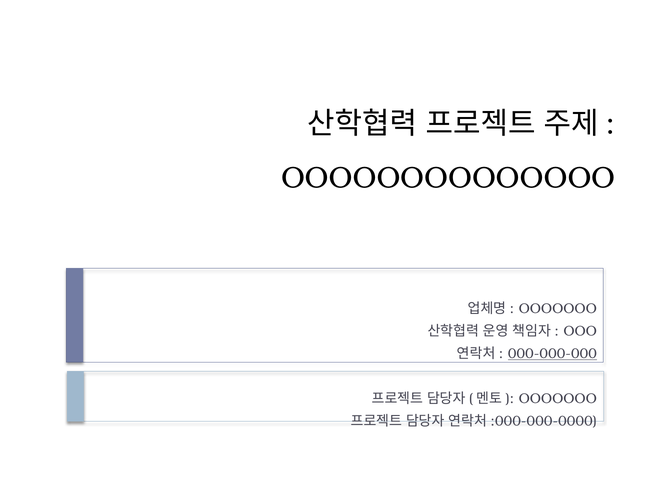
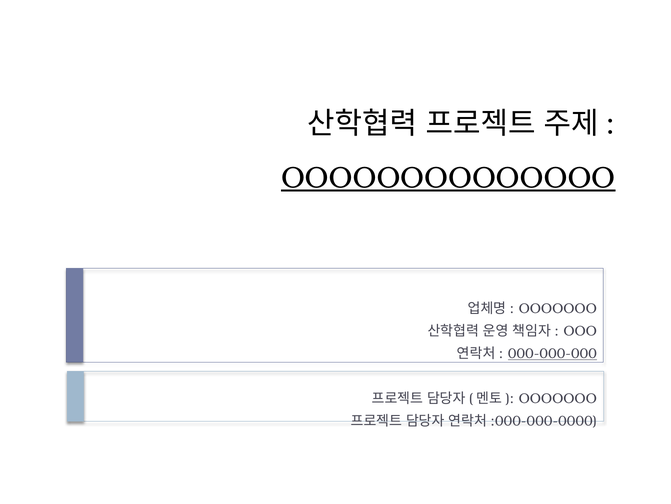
OOOOOOOOOOOOOO underline: none -> present
